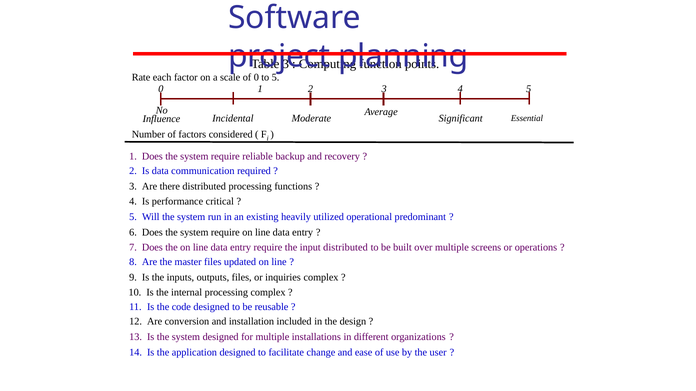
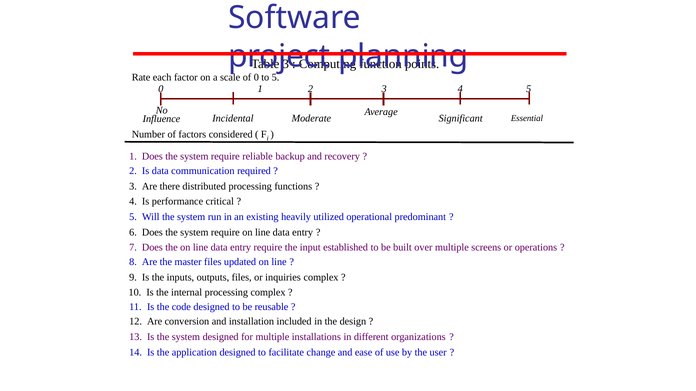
input distributed: distributed -> established
